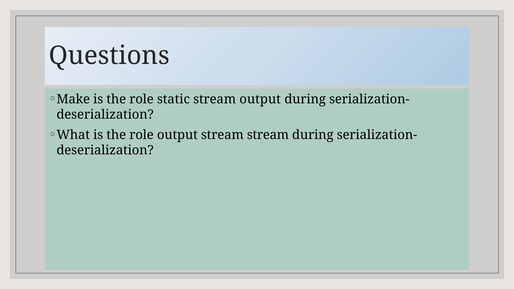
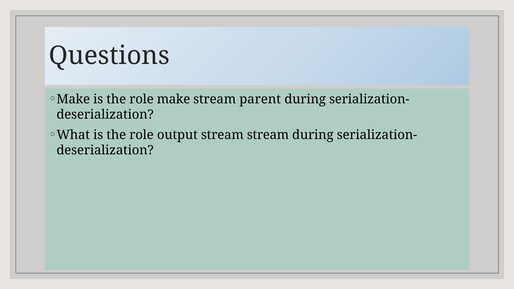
role static: static -> make
stream output: output -> parent
